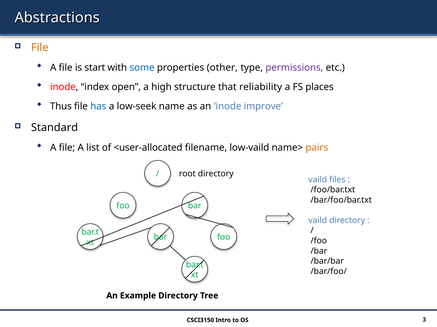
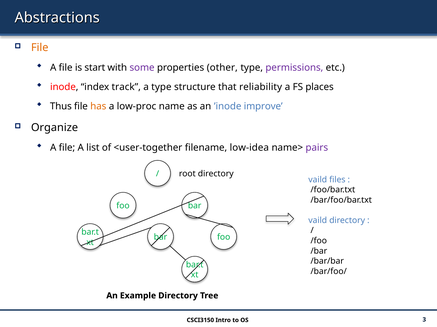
some colour: blue -> purple
open: open -> track
a high: high -> type
has colour: blue -> orange
low-seek: low-seek -> low-proc
Standard: Standard -> Organize
<user-allocated: <user-allocated -> <user-together
low-vaild: low-vaild -> low-idea
pairs colour: orange -> purple
